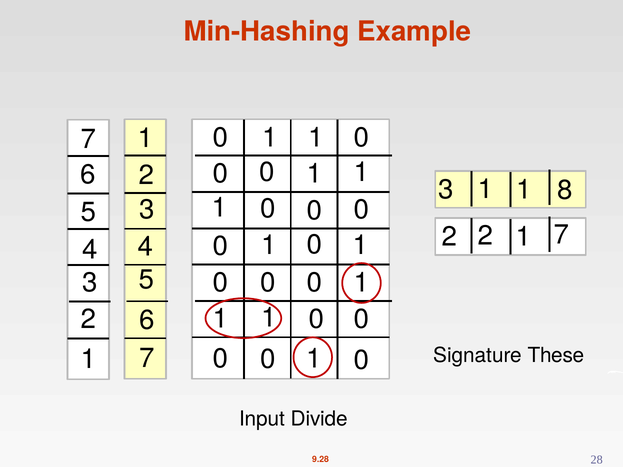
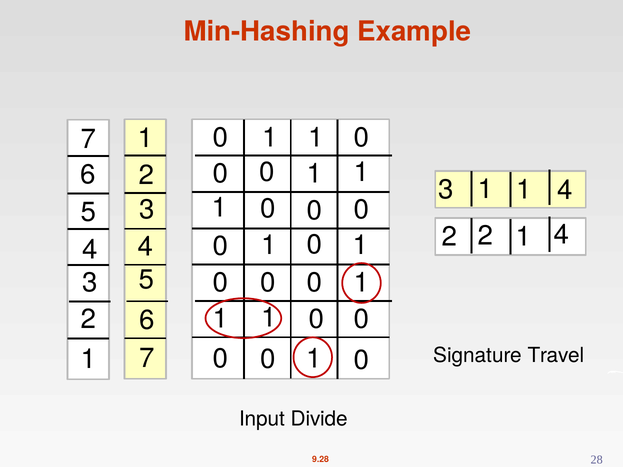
1 8: 8 -> 4
2 7: 7 -> 4
These: These -> Travel
